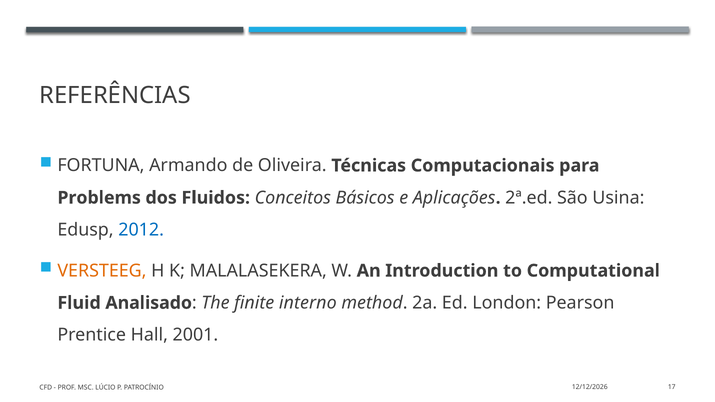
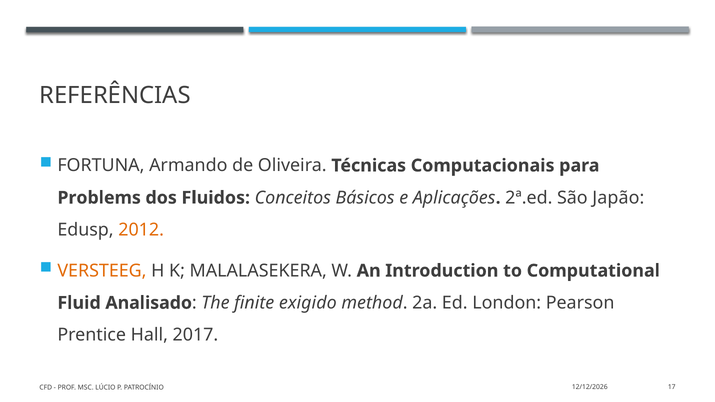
Usina: Usina -> Japão
2012 colour: blue -> orange
interno: interno -> exigido
2001: 2001 -> 2017
